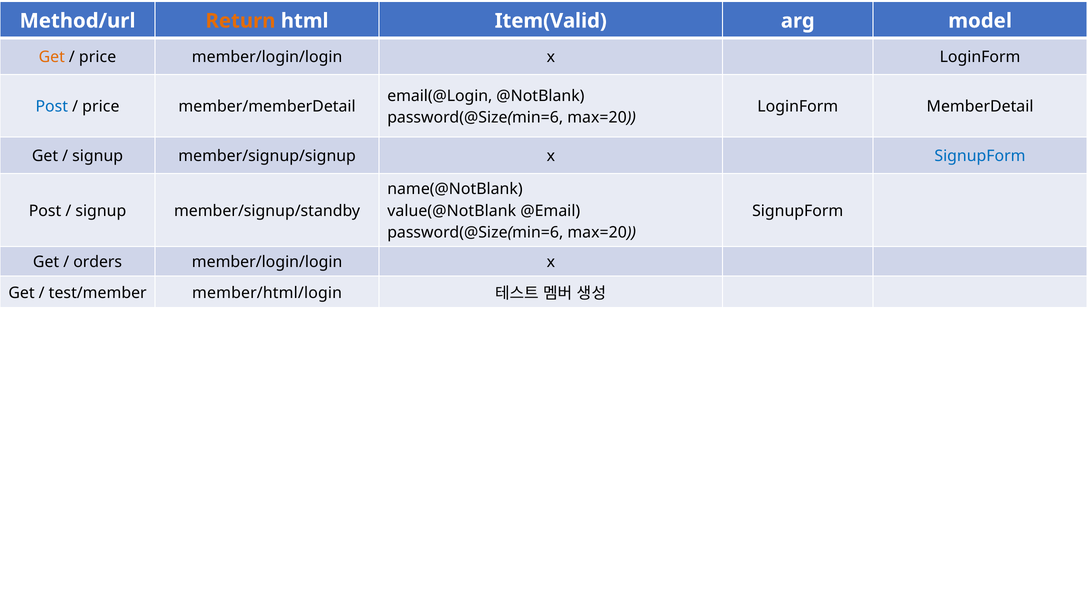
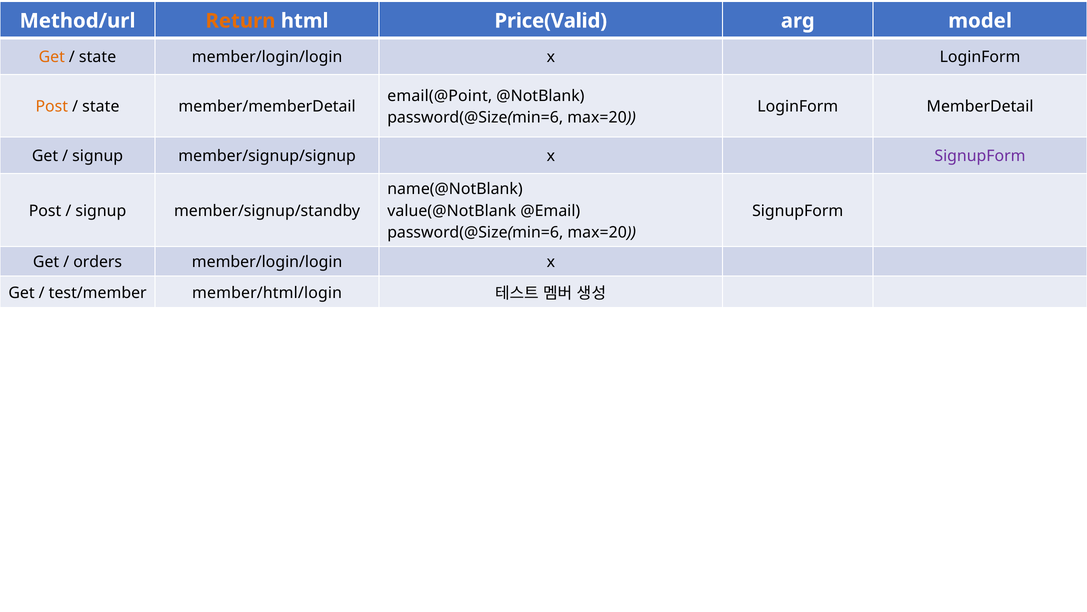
Item(Valid: Item(Valid -> Price(Valid
price at (98, 57): price -> state
email(@Login: email(@Login -> email(@Point
Post at (52, 106) colour: blue -> orange
price at (101, 106): price -> state
SignupForm at (980, 156) colour: blue -> purple
